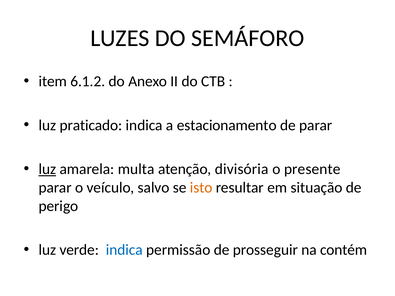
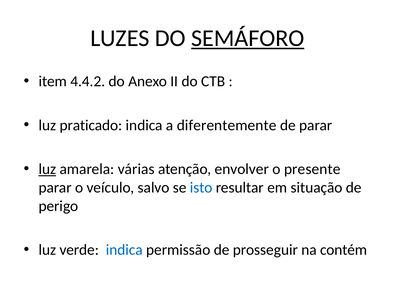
SEMÁFORO underline: none -> present
6.1.2: 6.1.2 -> 4.4.2
estacionamento: estacionamento -> diferentemente
multa: multa -> várias
divisória: divisória -> envolver
isto colour: orange -> blue
